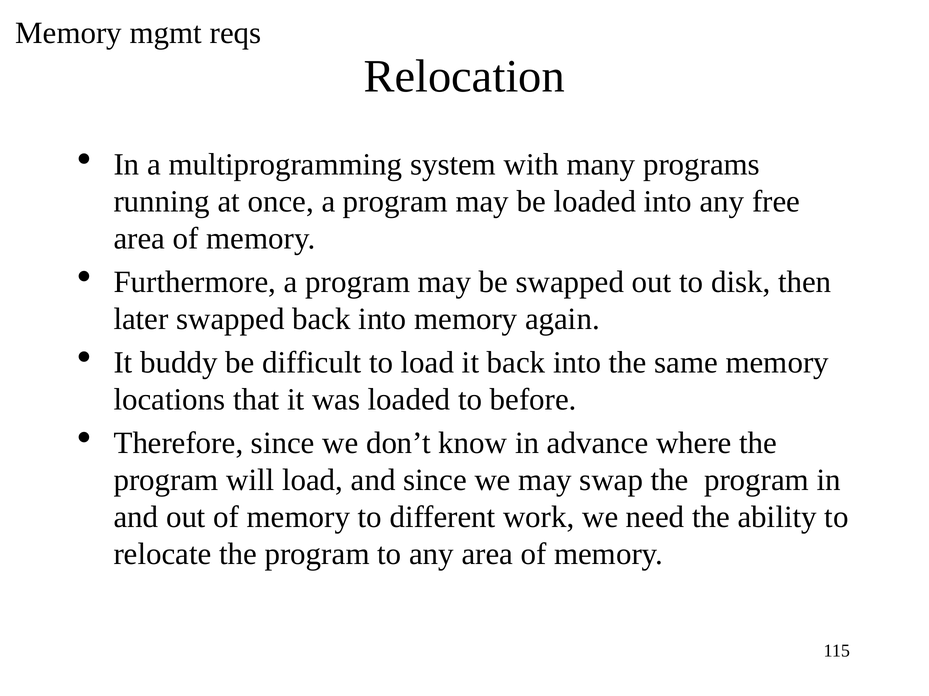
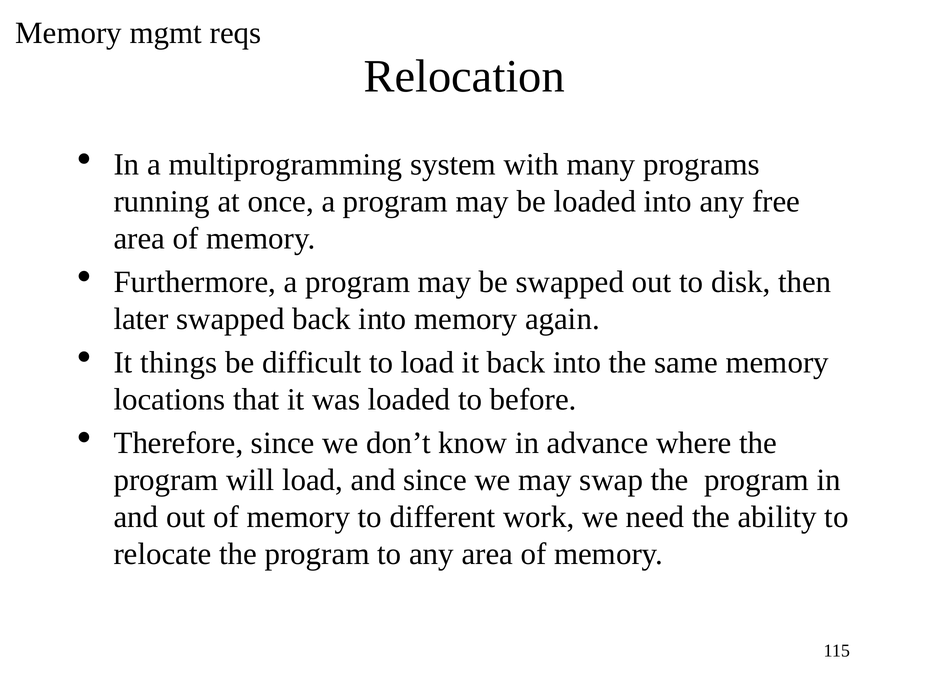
buddy: buddy -> things
